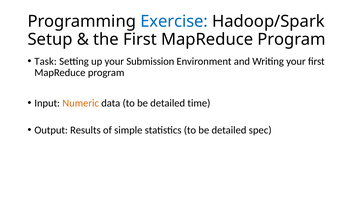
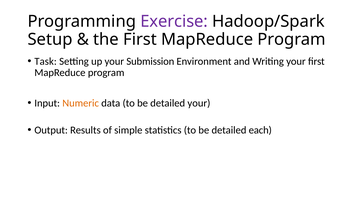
Exercise colour: blue -> purple
detailed time: time -> your
spec: spec -> each
